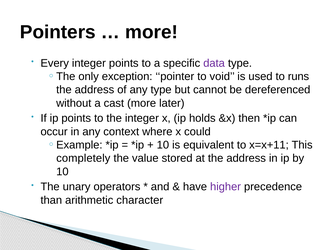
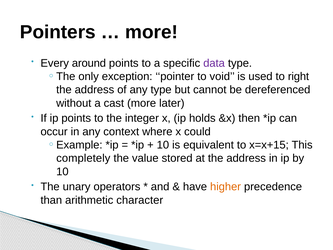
Every integer: integer -> around
runs: runs -> right
x=x+11: x=x+11 -> x=x+15
higher colour: purple -> orange
